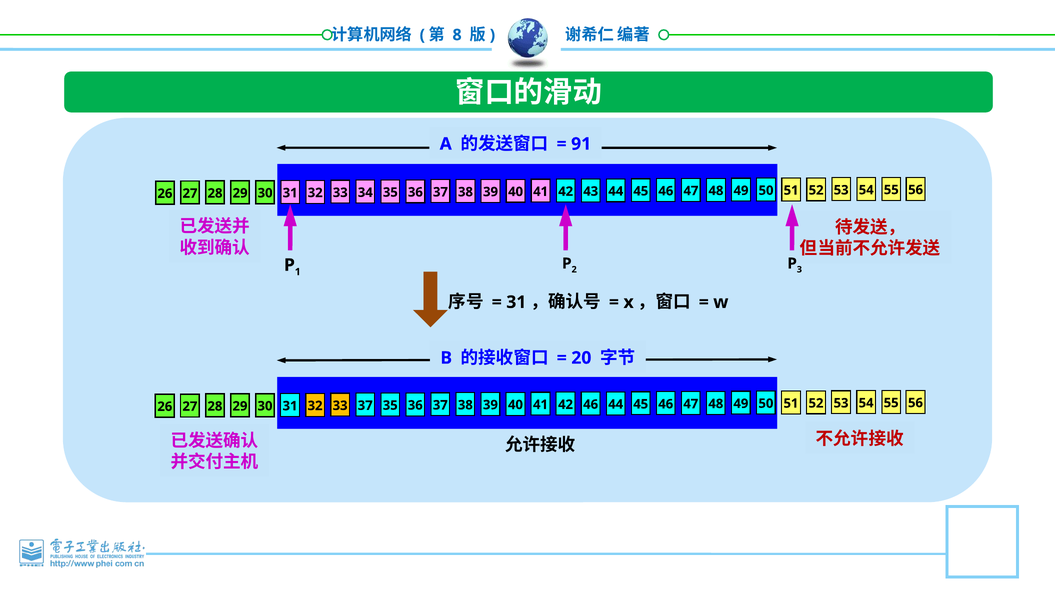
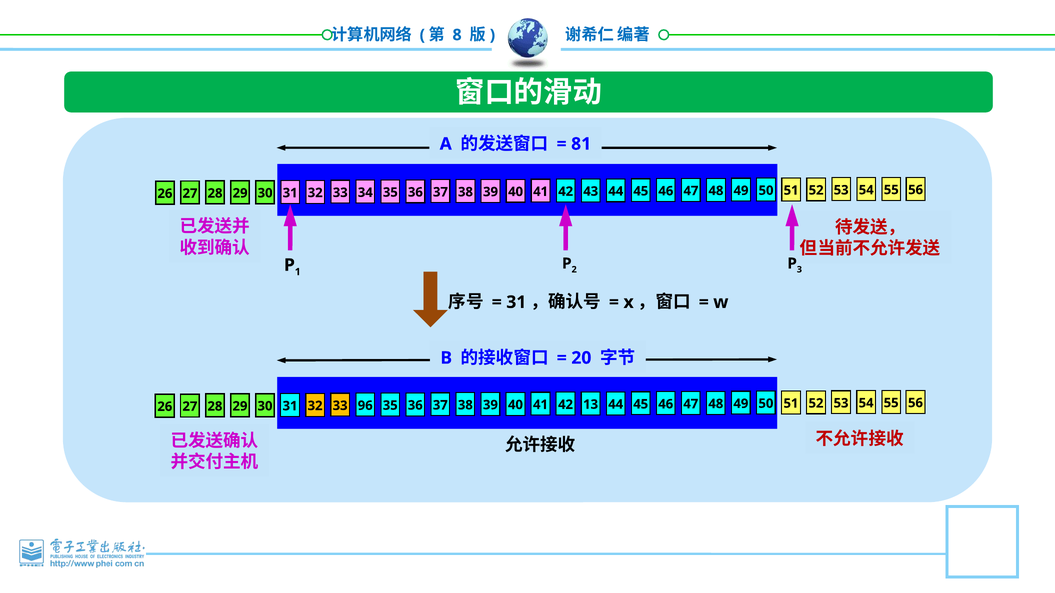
91: 91 -> 81
33 37: 37 -> 96
42 46: 46 -> 13
